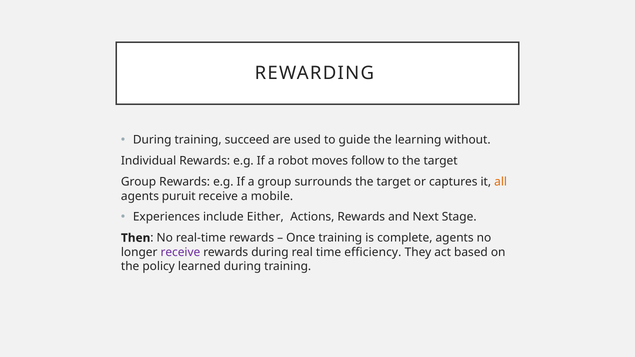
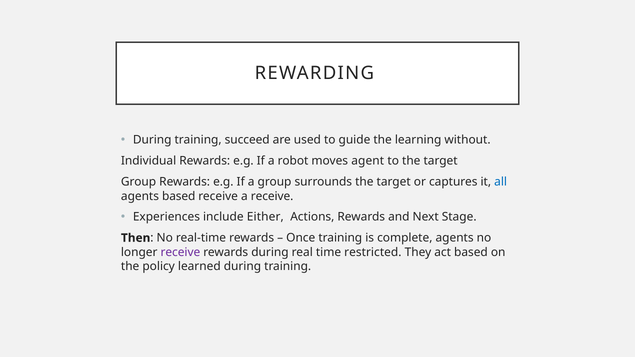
follow: follow -> agent
all colour: orange -> blue
agents puruit: puruit -> based
a mobile: mobile -> receive
efficiency: efficiency -> restricted
